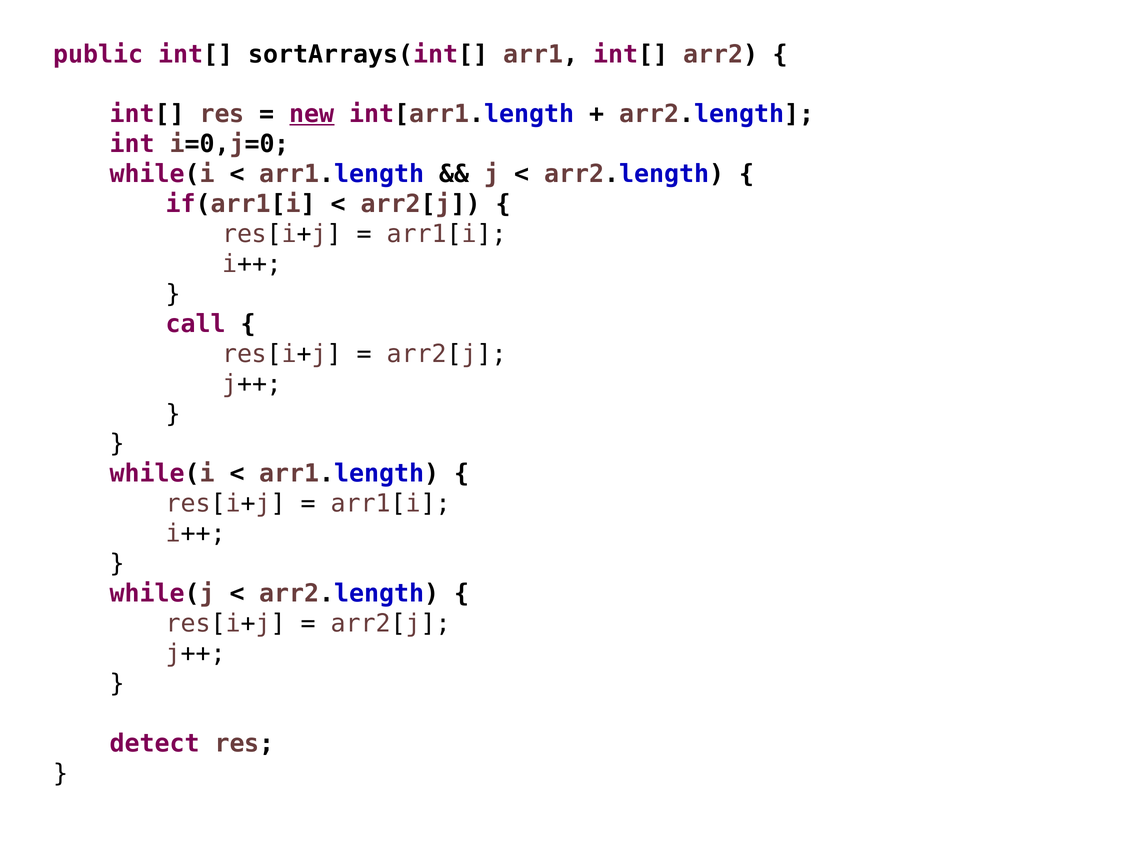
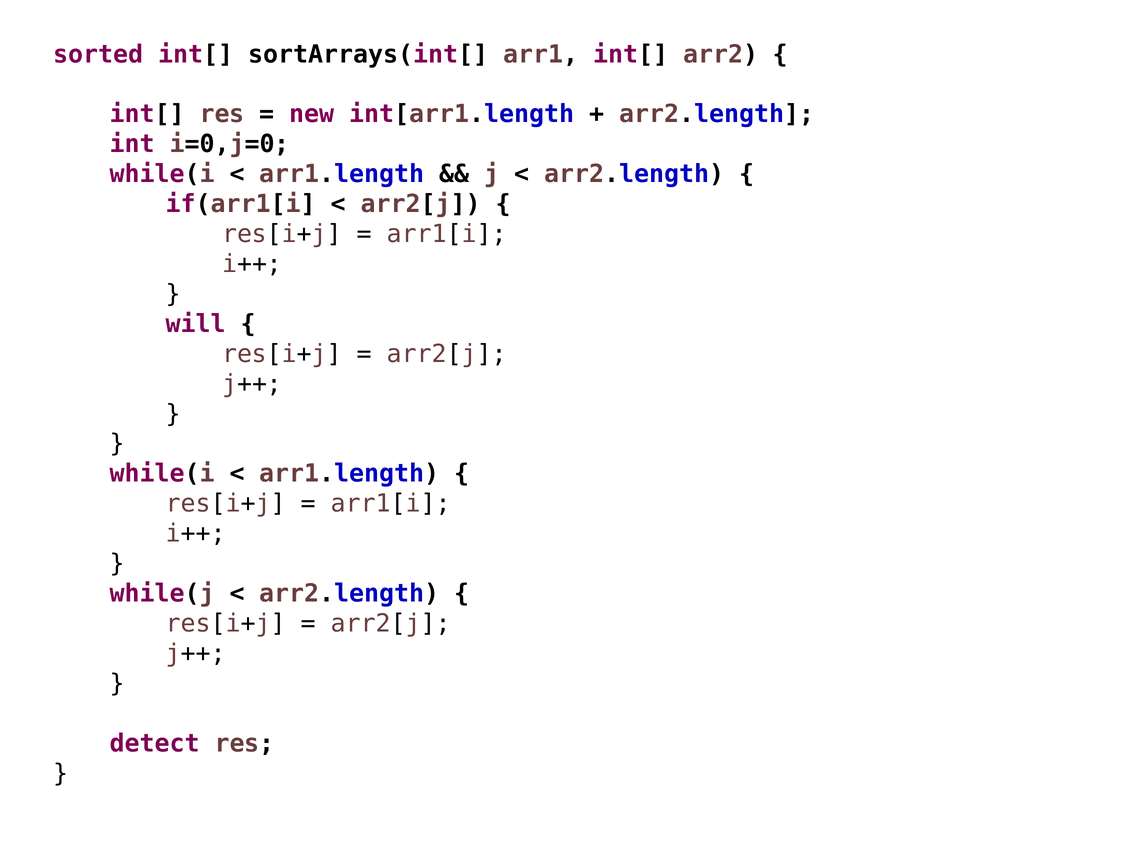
public: public -> sorted
new underline: present -> none
call: call -> will
